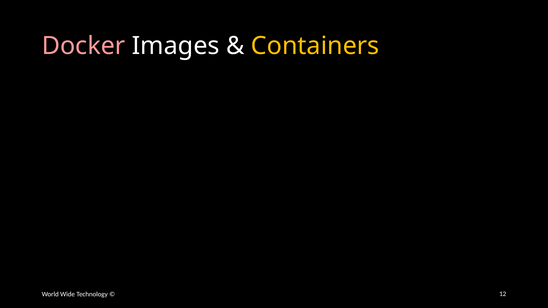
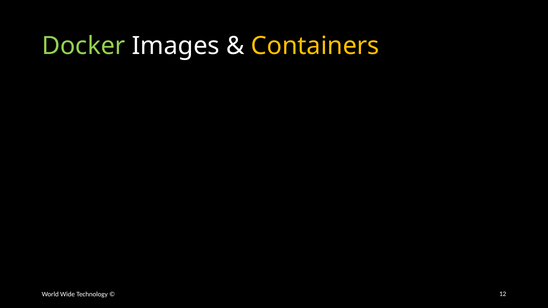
Docker colour: pink -> light green
